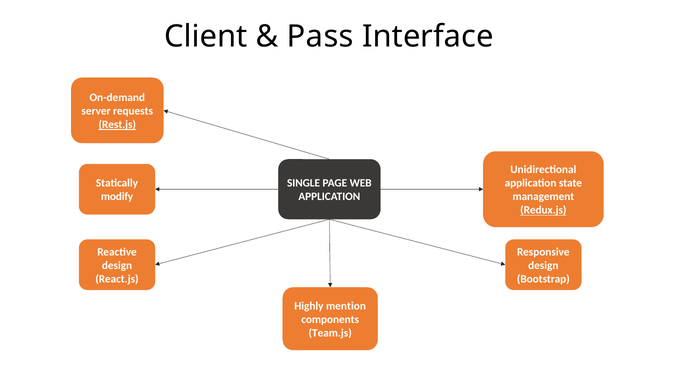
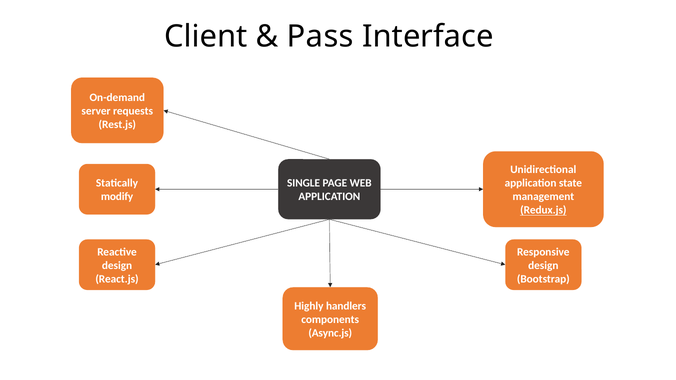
Rest.js underline: present -> none
mention: mention -> handlers
Team.js: Team.js -> Async.js
